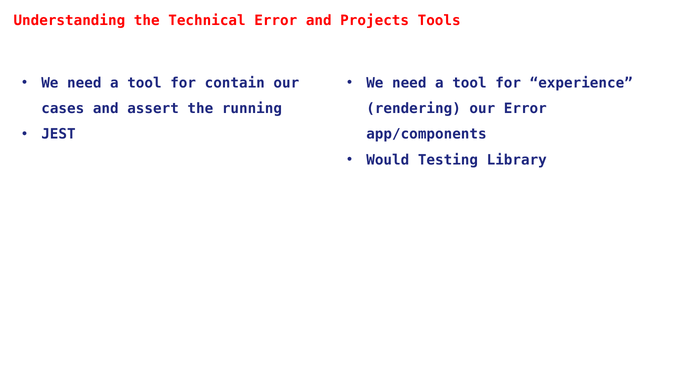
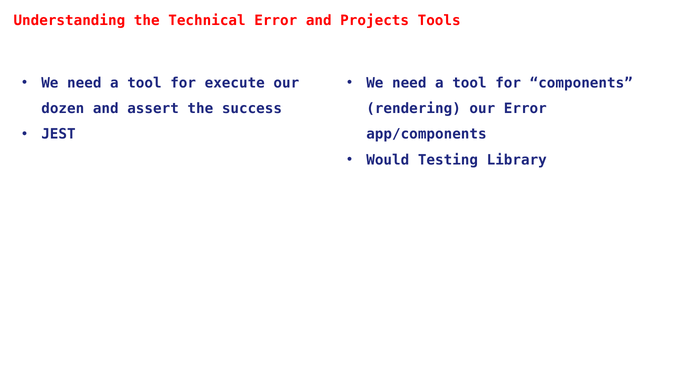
contain: contain -> execute
experience: experience -> components
cases: cases -> dozen
running: running -> success
